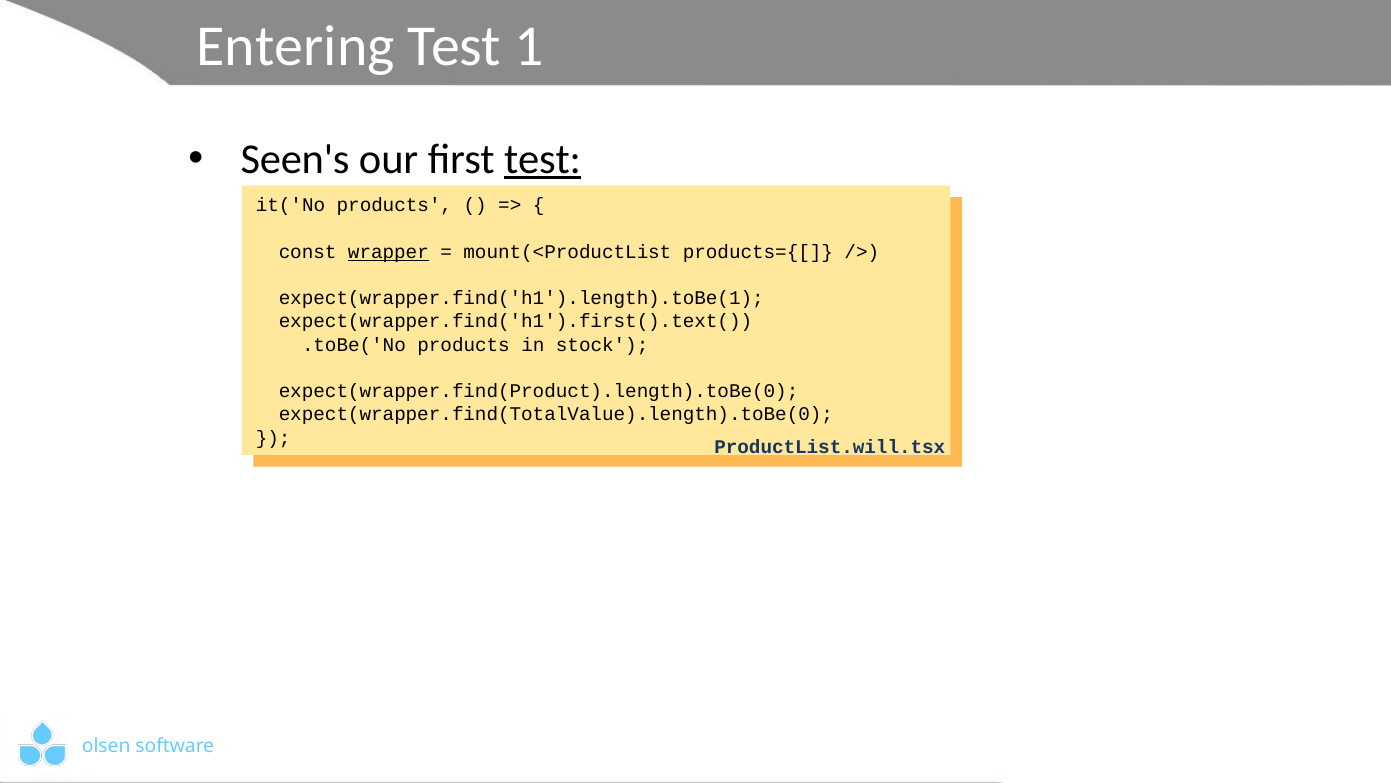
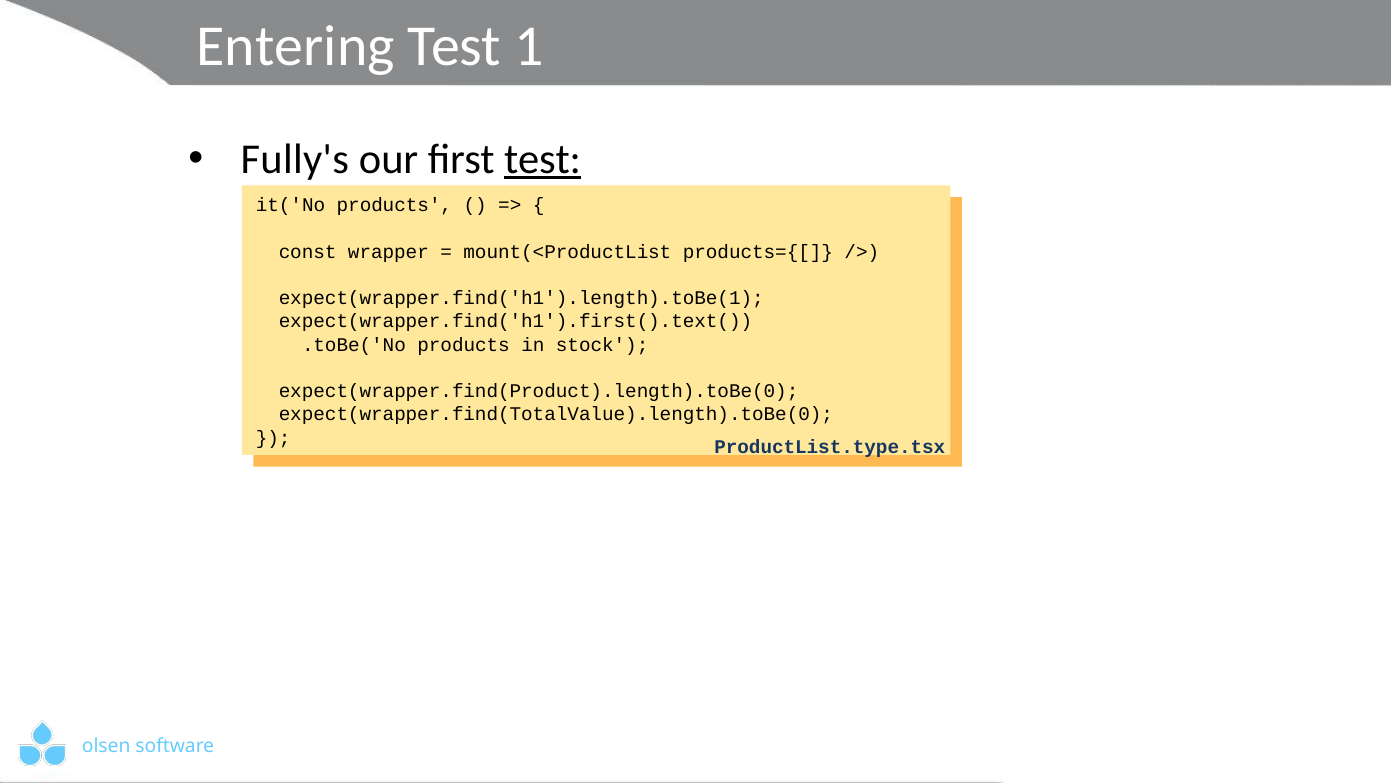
Seen's: Seen's -> Fully's
wrapper at (388, 252) underline: present -> none
ProductList.will.tsx: ProductList.will.tsx -> ProductList.type.tsx
